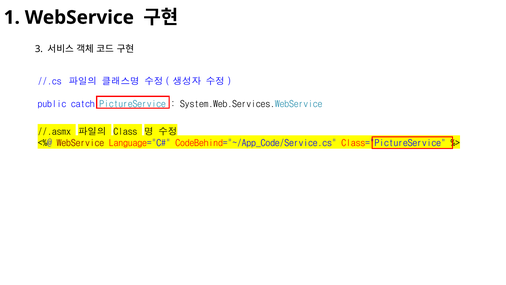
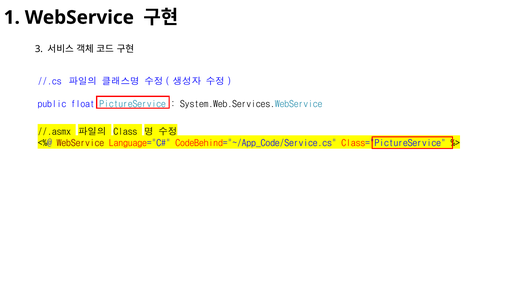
catch: catch -> float
